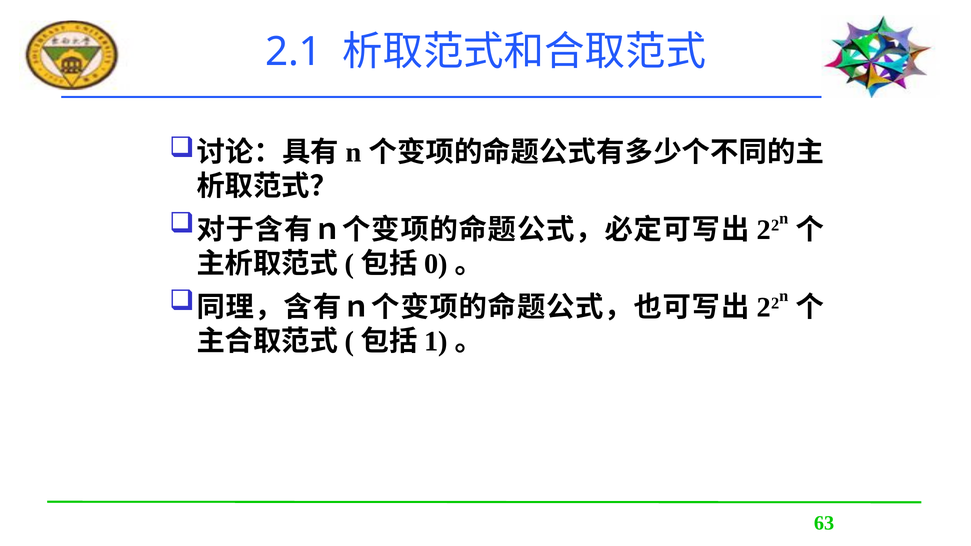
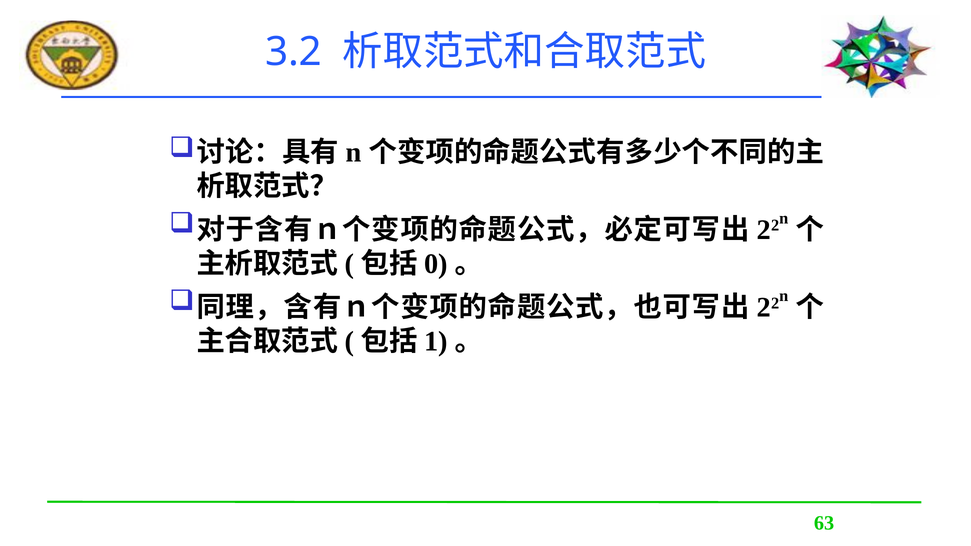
2.1: 2.1 -> 3.2
